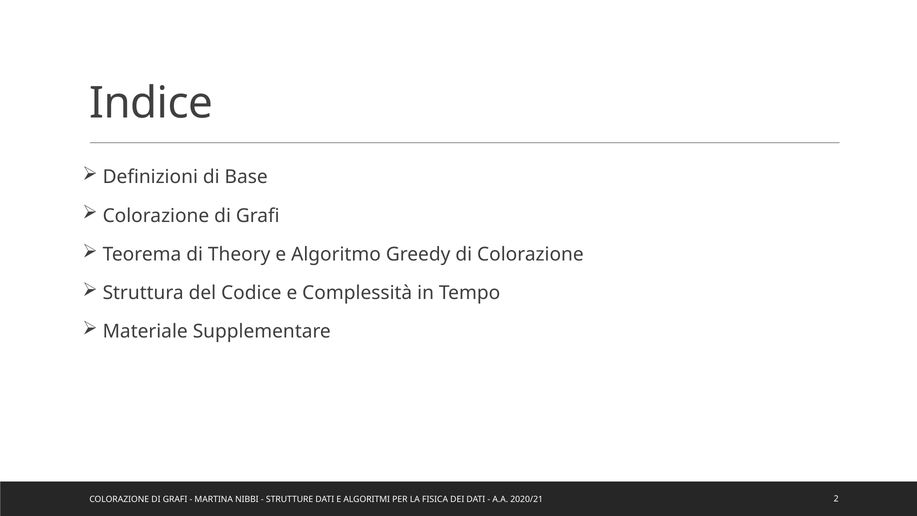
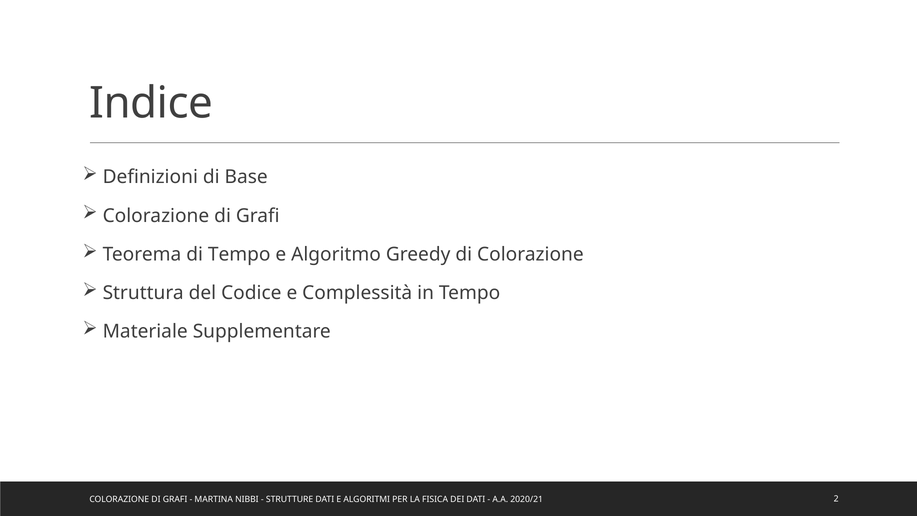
di Theory: Theory -> Tempo
